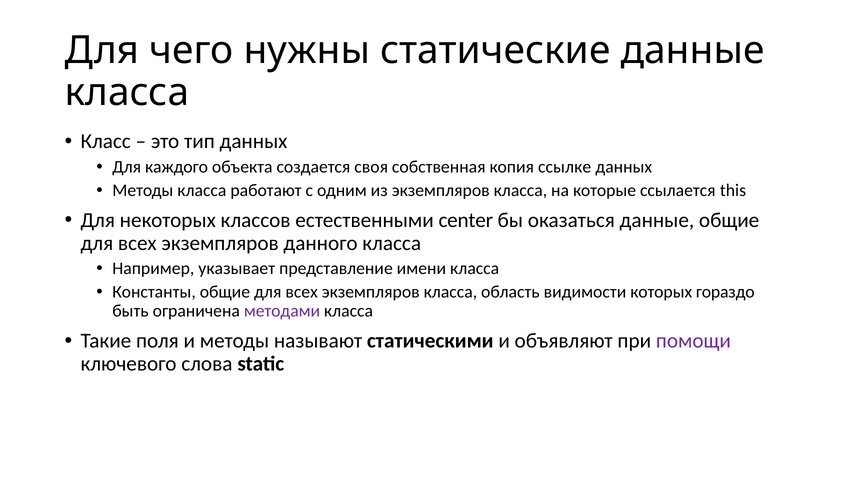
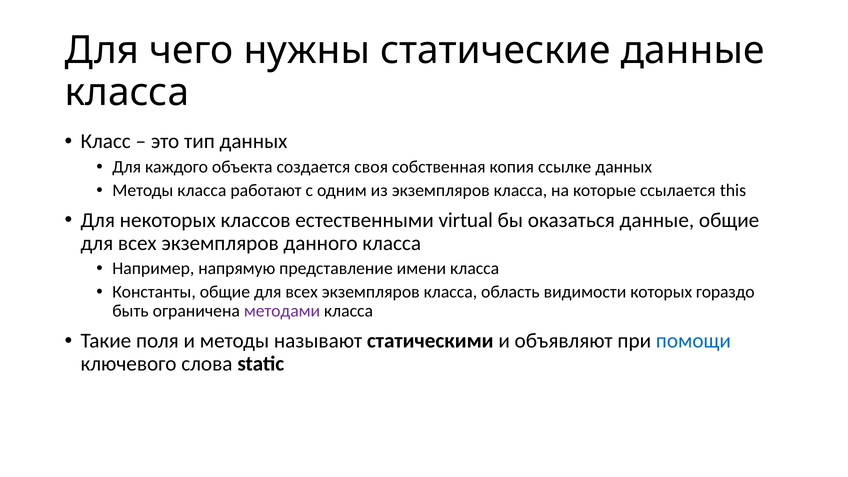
center: center -> virtual
указывает: указывает -> напрямую
помощи colour: purple -> blue
